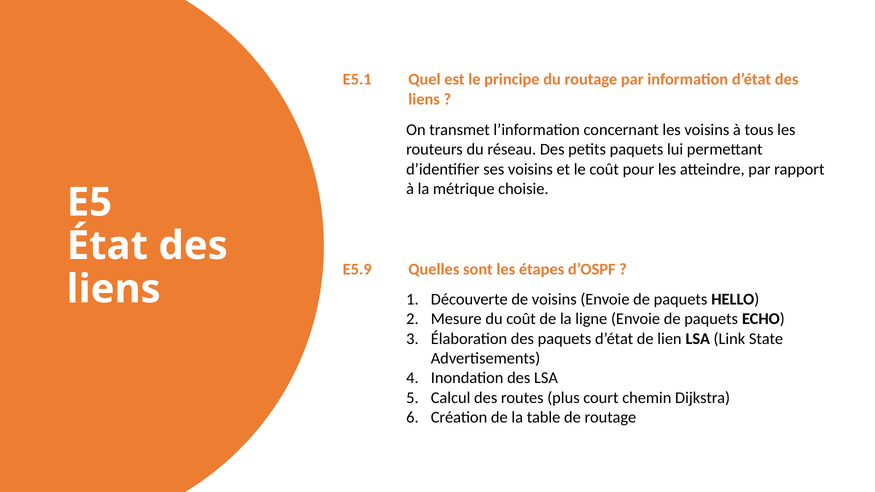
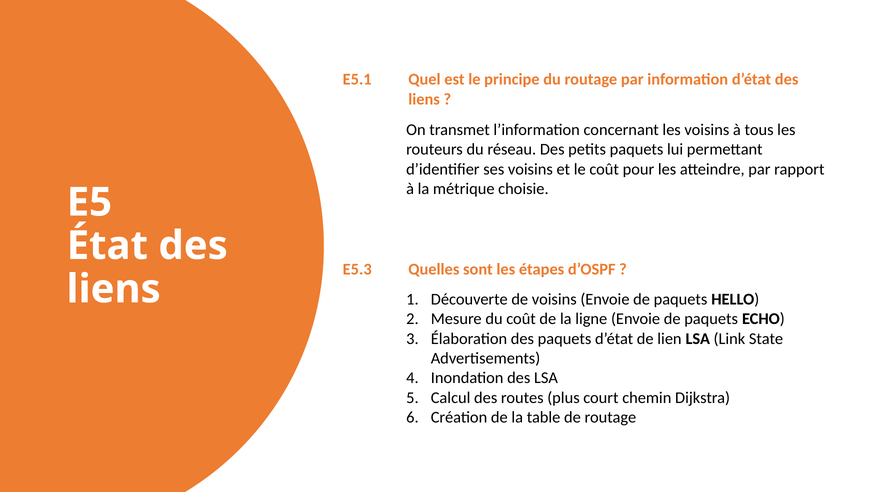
E5.9: E5.9 -> E5.3
